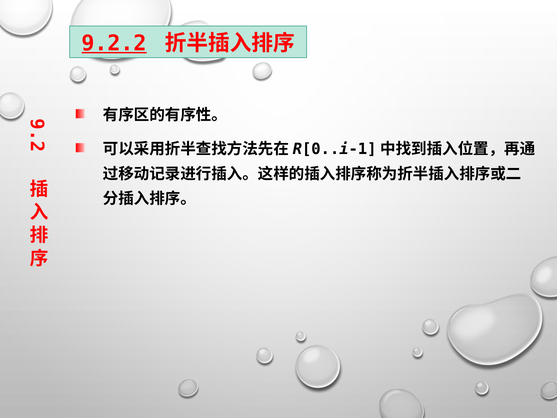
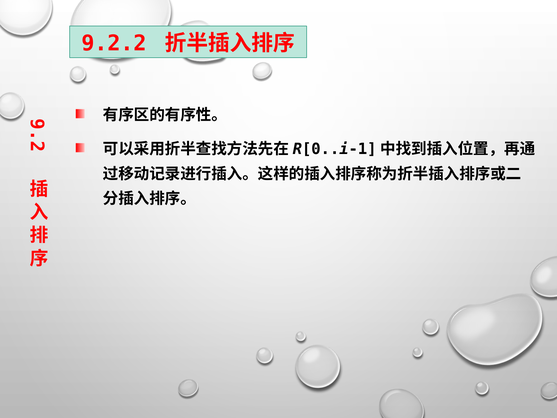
9.2.2 underline: present -> none
